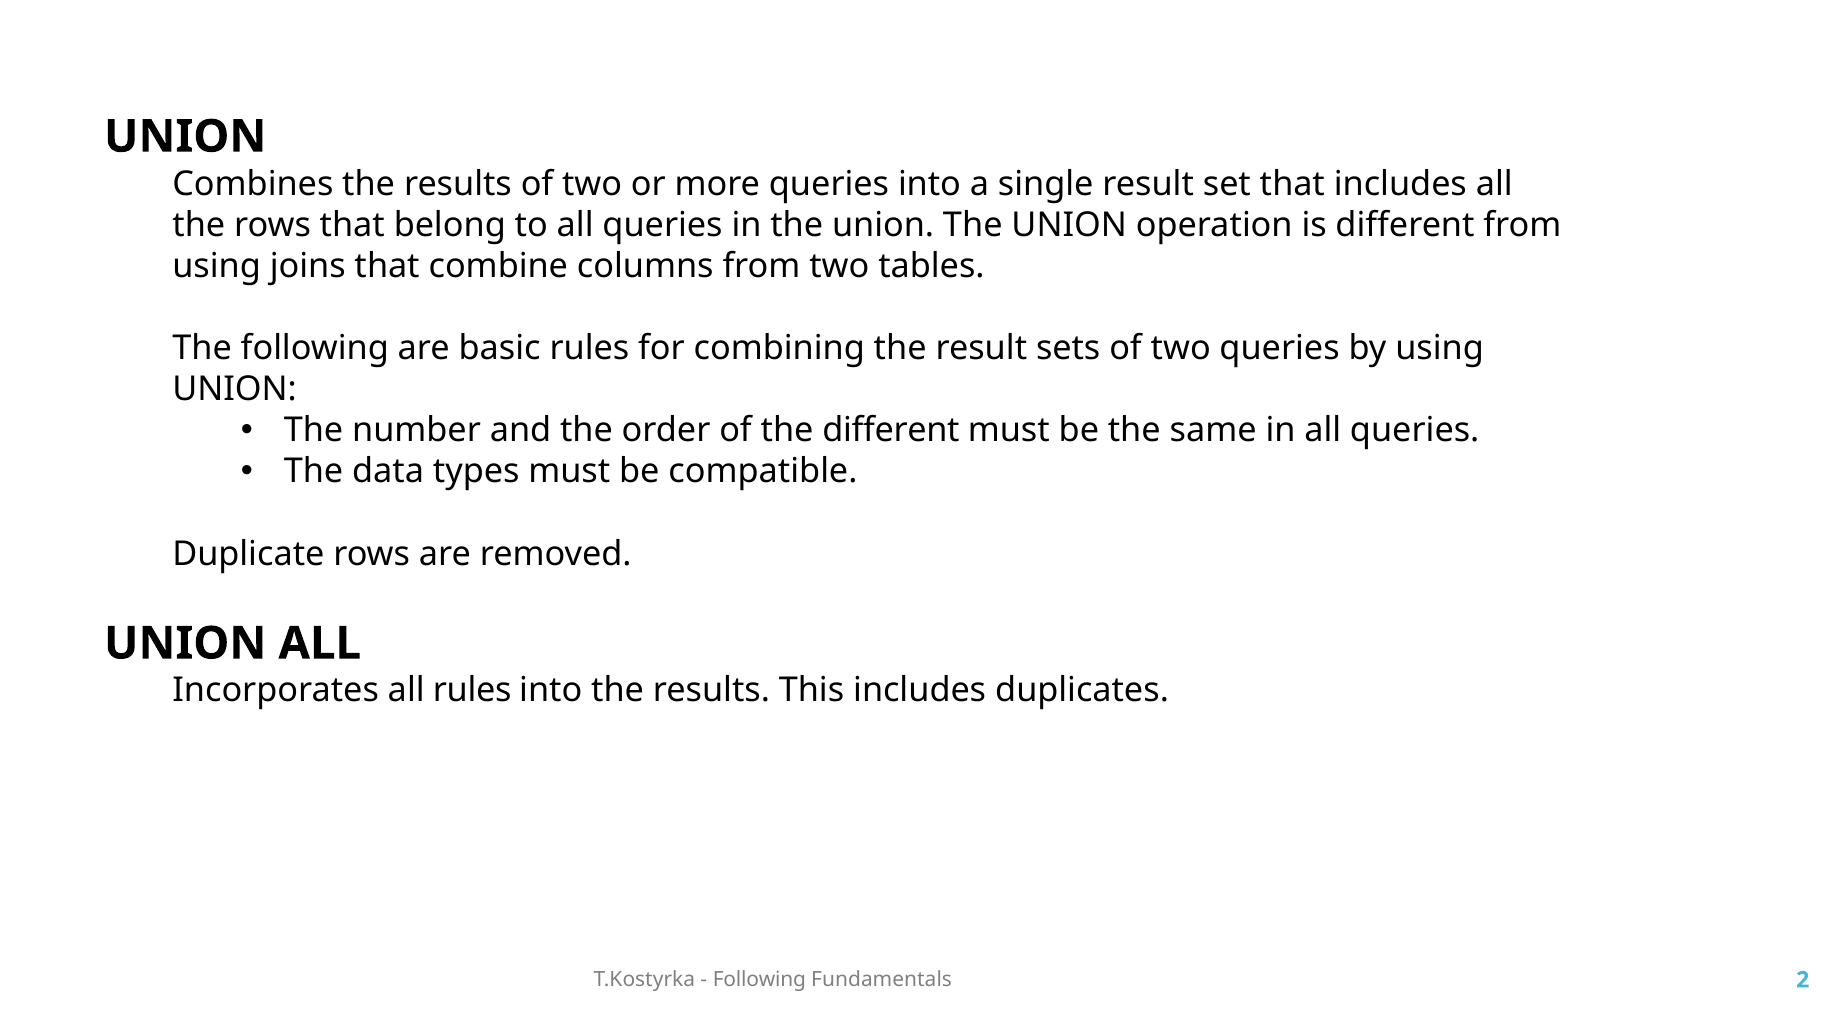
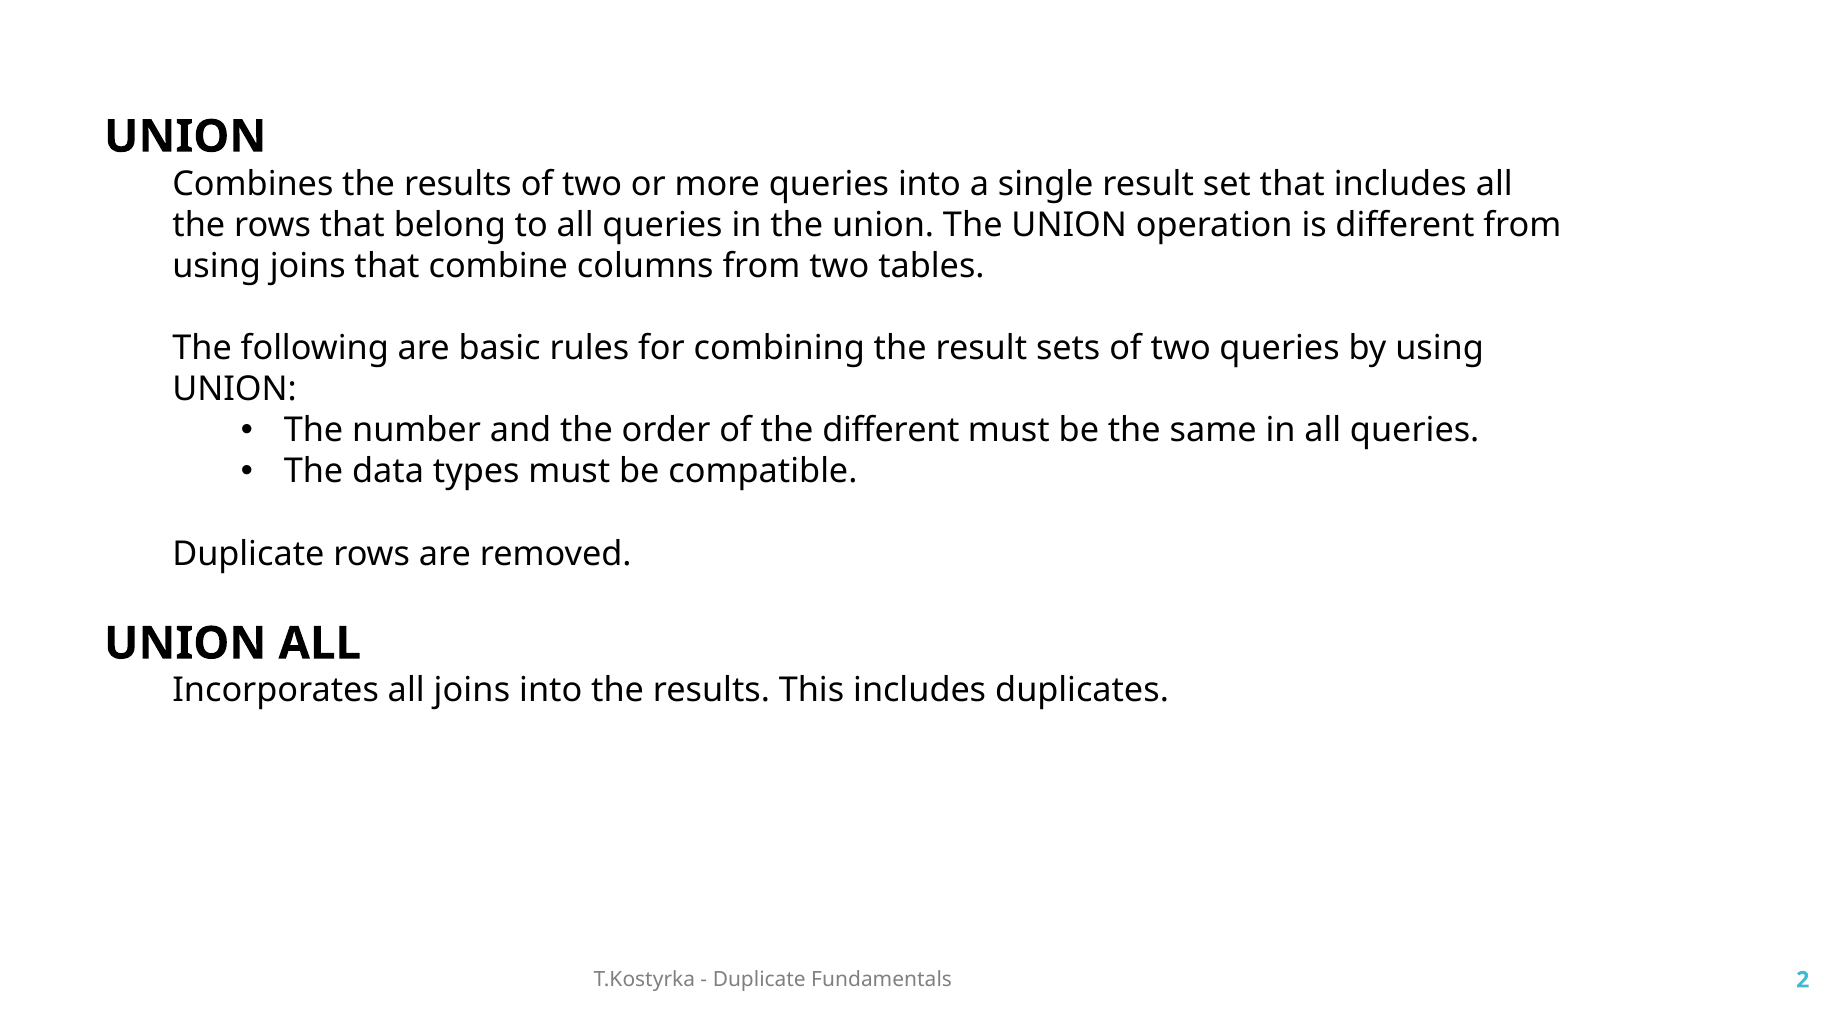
all rules: rules -> joins
Following at (759, 980): Following -> Duplicate
